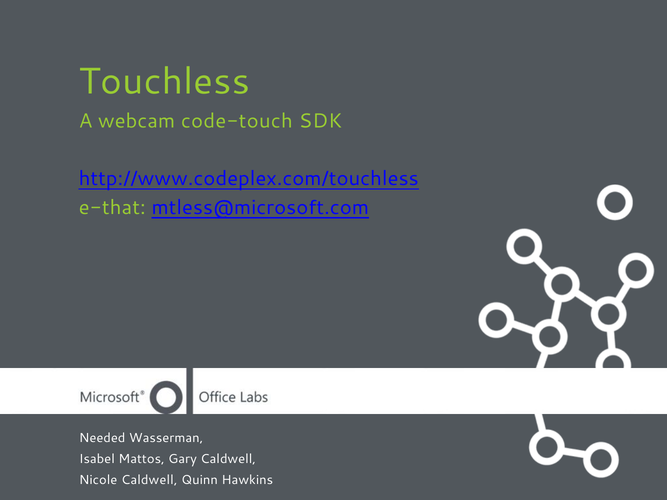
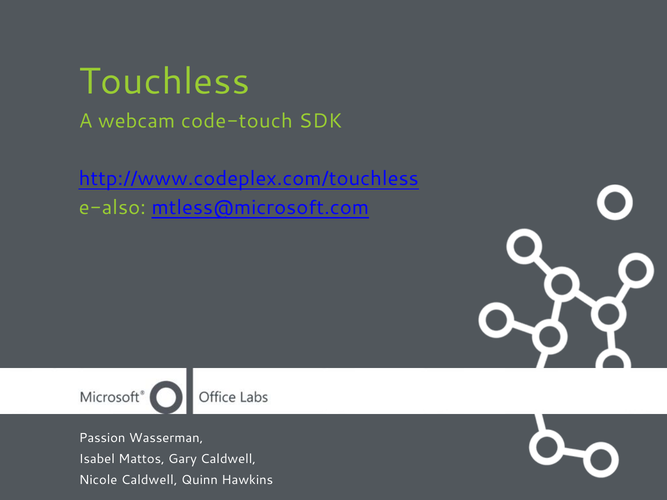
e-that: e-that -> e-also
Needed: Needed -> Passion
